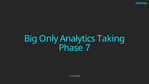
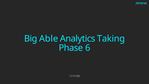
Only: Only -> Able
7: 7 -> 6
